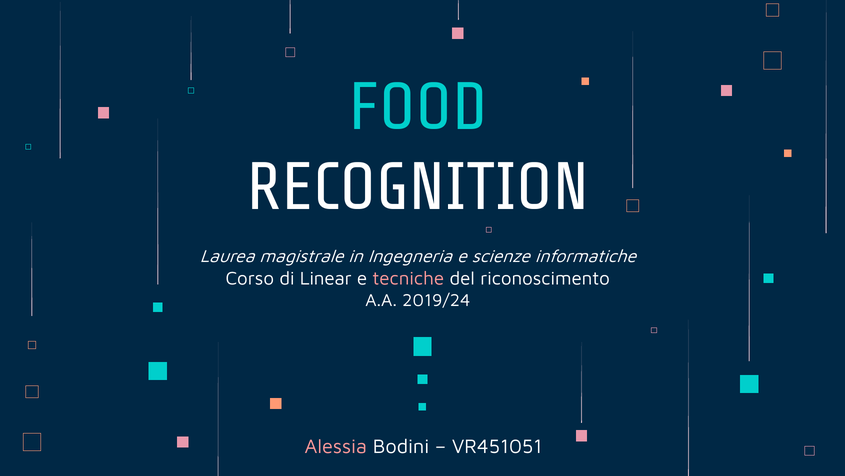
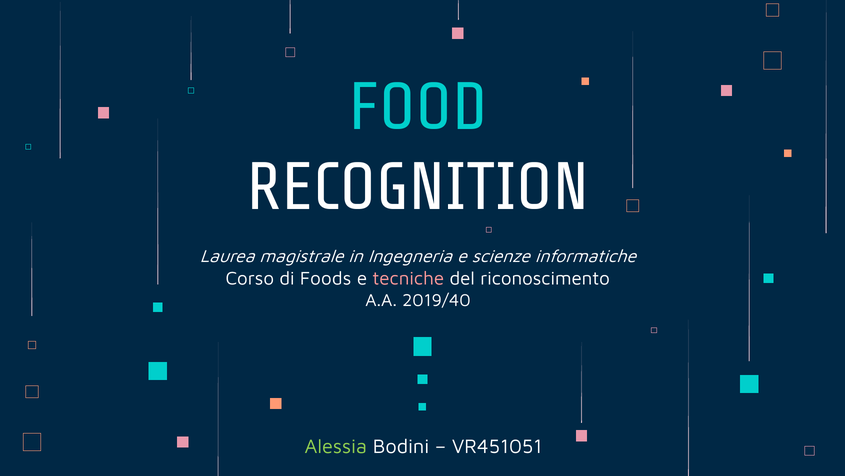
Linear: Linear -> Foods
2019/24: 2019/24 -> 2019/40
Alessia colour: pink -> light green
